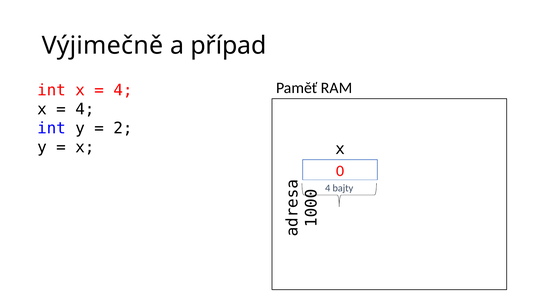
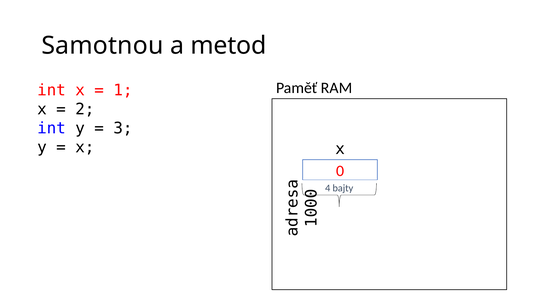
Výjimečně: Výjimečně -> Samotnou
případ: případ -> metod
4 at (123, 90): 4 -> 1
4 at (85, 109): 4 -> 2
2: 2 -> 3
